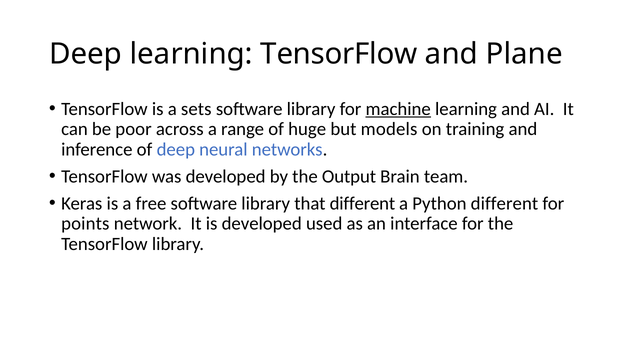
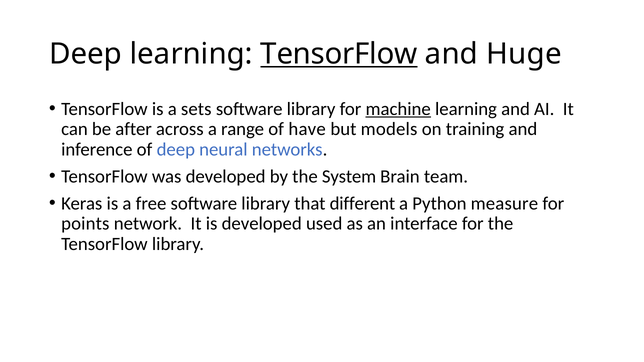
TensorFlow at (339, 54) underline: none -> present
Plane: Plane -> Huge
poor: poor -> after
huge: huge -> have
Output: Output -> System
Python different: different -> measure
